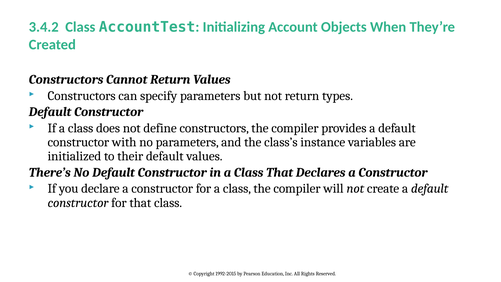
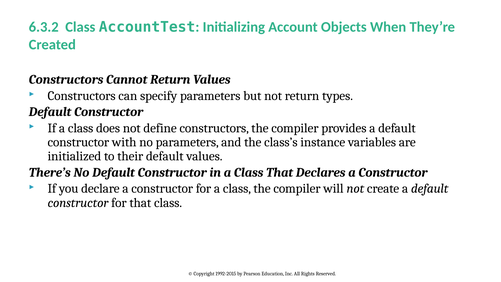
3.4.2: 3.4.2 -> 6.3.2
